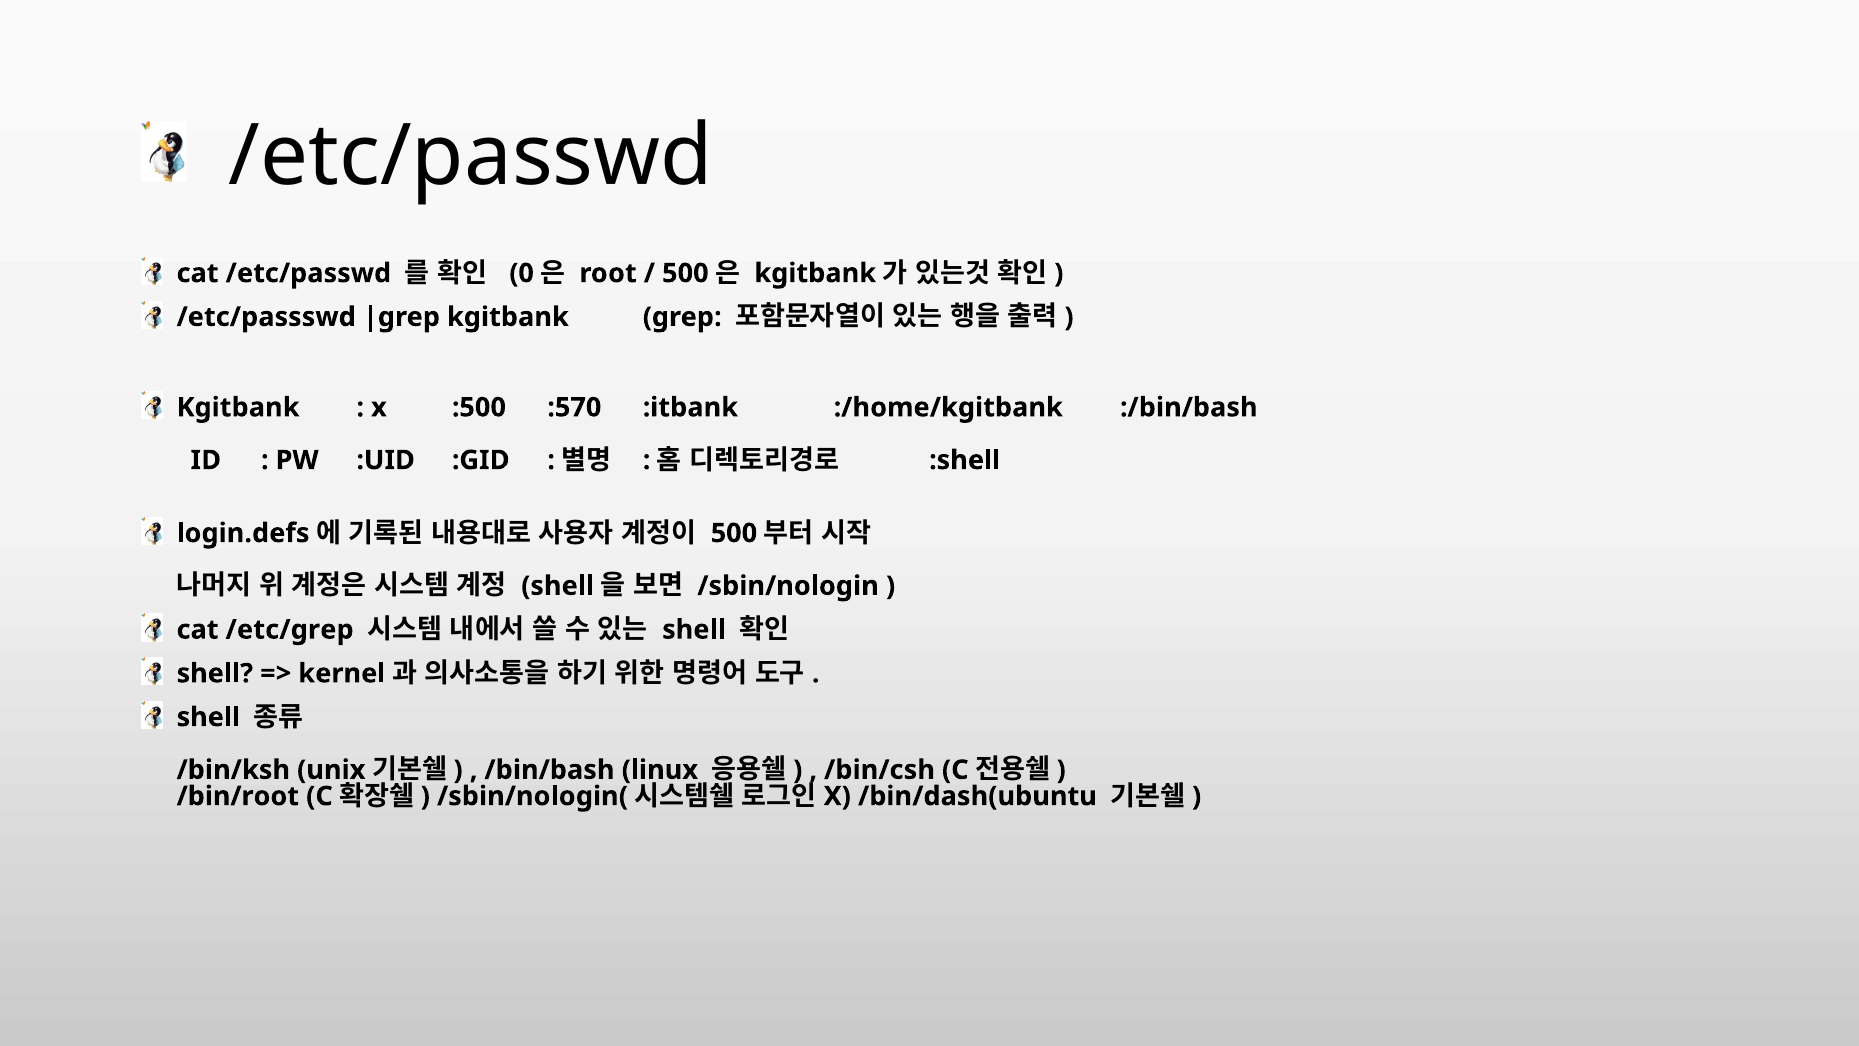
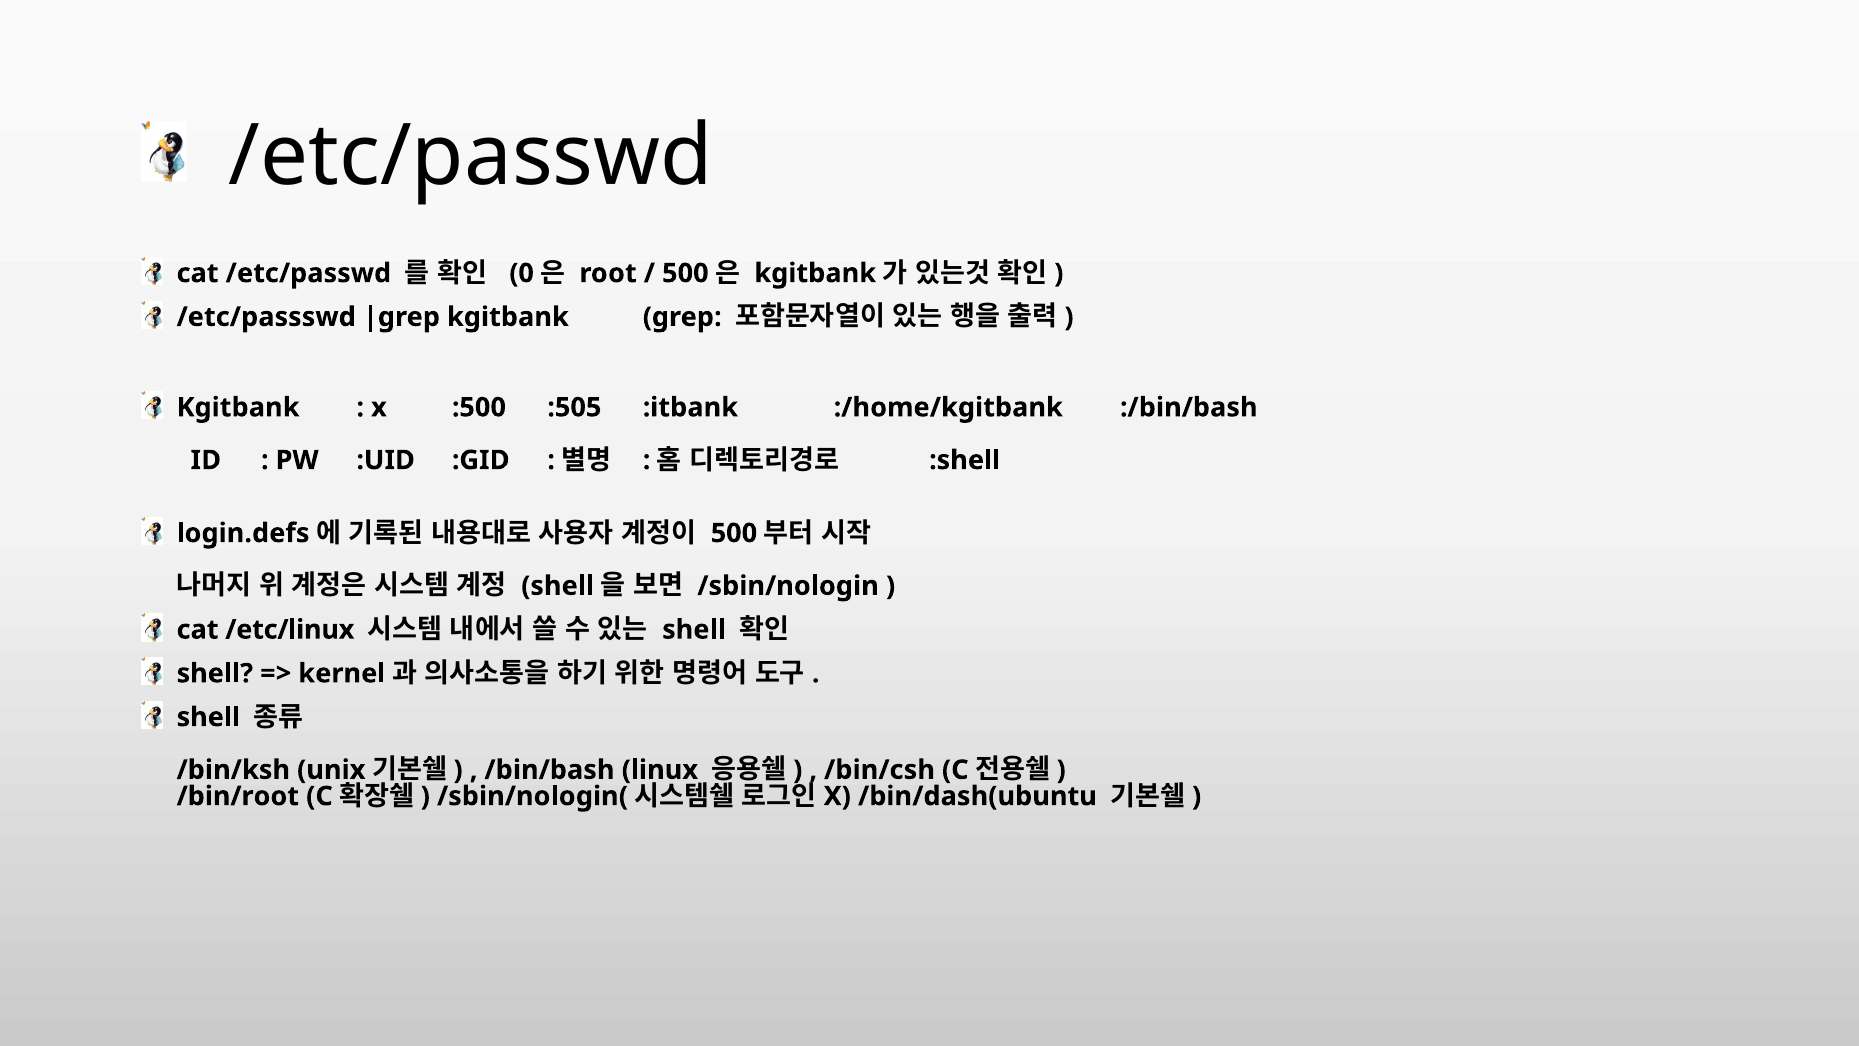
:570: :570 -> :505
/etc/grep: /etc/grep -> /etc/linux
